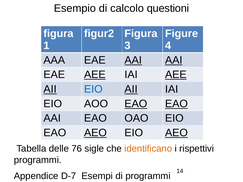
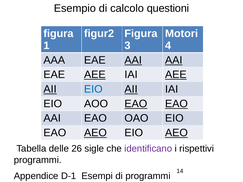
Figure: Figure -> Motori
76: 76 -> 26
identificano colour: orange -> purple
D-7: D-7 -> D-1
